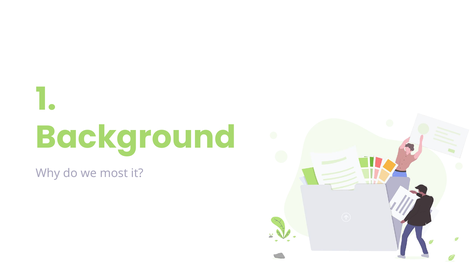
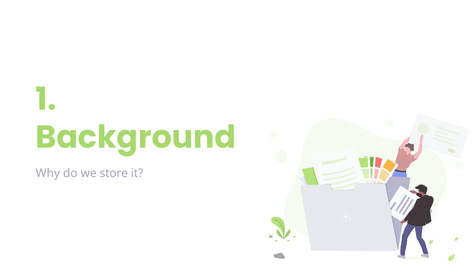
most: most -> store
